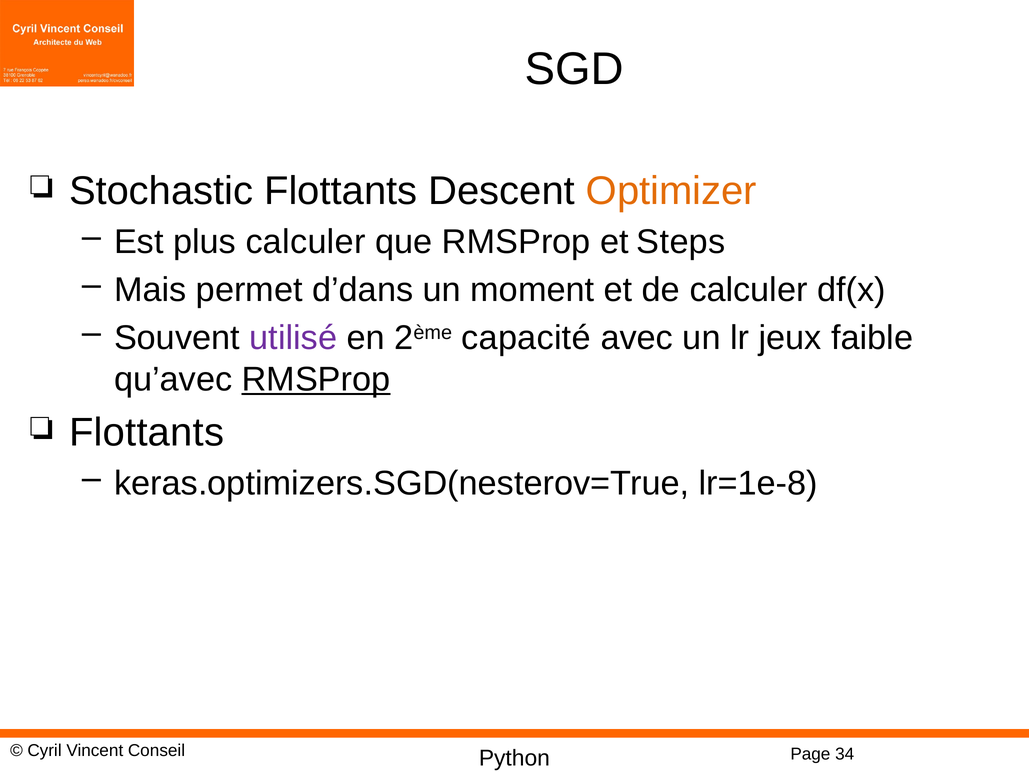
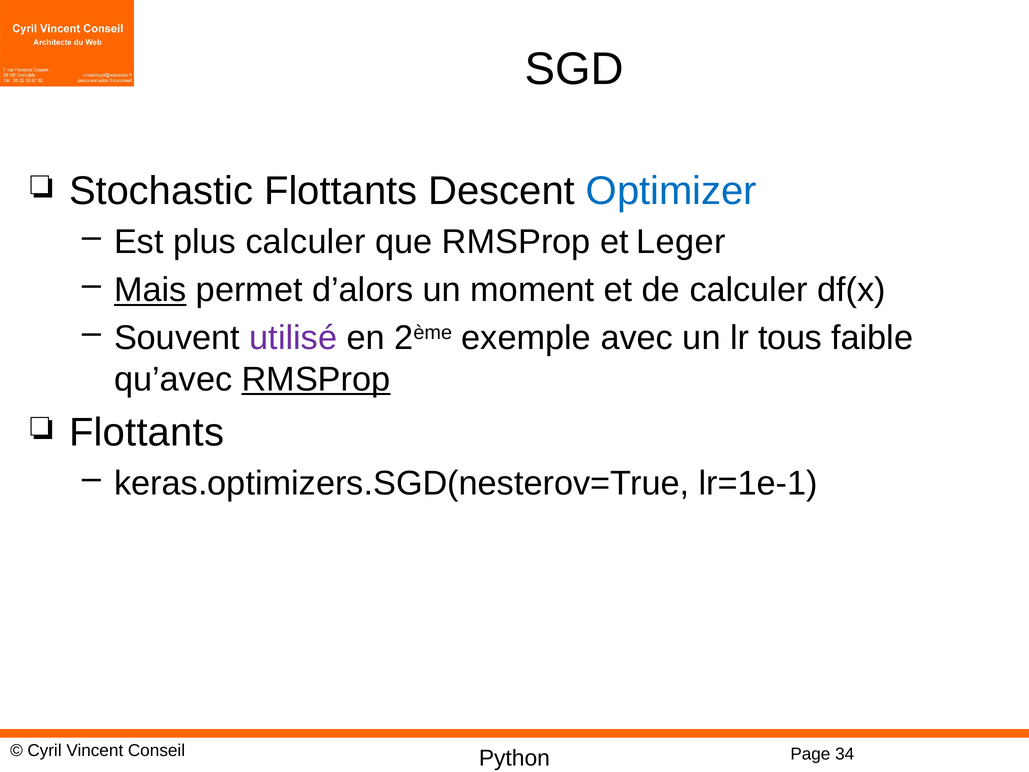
Optimizer colour: orange -> blue
Steps: Steps -> Leger
Mais underline: none -> present
d’dans: d’dans -> d’alors
capacité: capacité -> exemple
jeux: jeux -> tous
lr=1e-8: lr=1e-8 -> lr=1e-1
